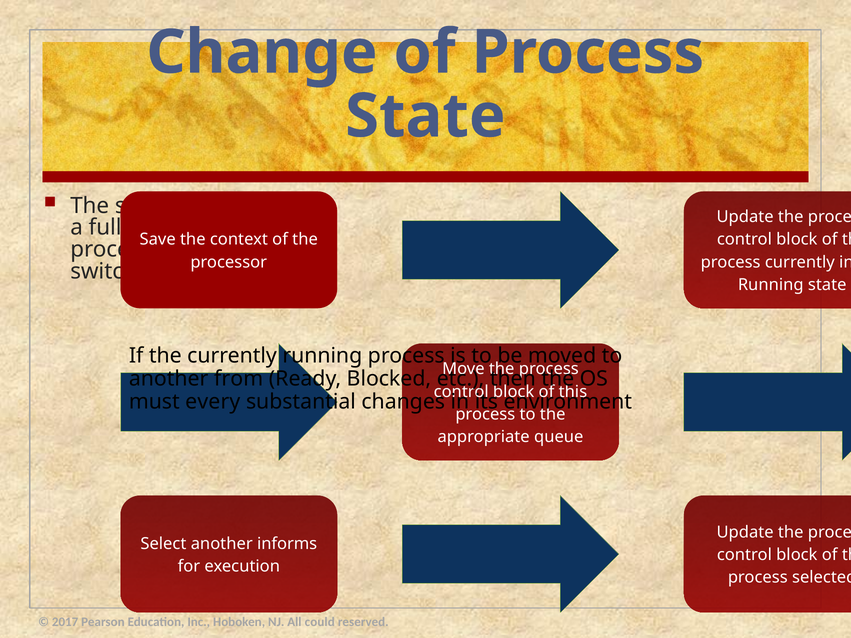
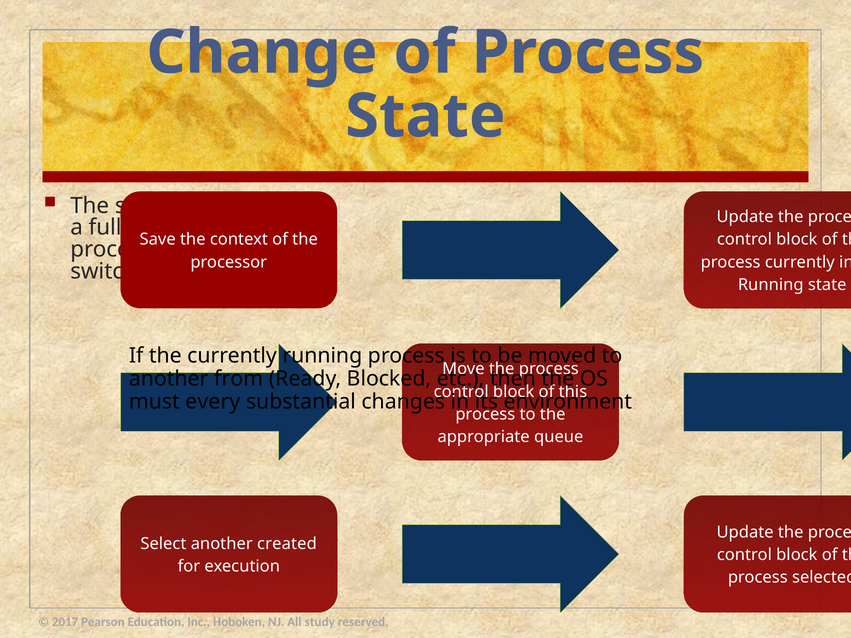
informs: informs -> created
could: could -> study
